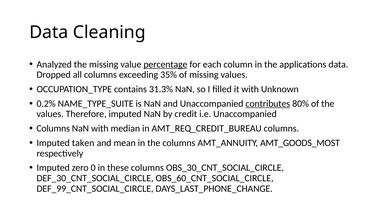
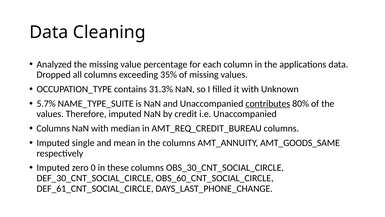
percentage underline: present -> none
0.2%: 0.2% -> 5.7%
taken: taken -> single
AMT_GOODS_MOST: AMT_GOODS_MOST -> AMT_GOODS_SAME
DEF_99_CNT_SOCIAL_CIRCLE: DEF_99_CNT_SOCIAL_CIRCLE -> DEF_61_CNT_SOCIAL_CIRCLE
